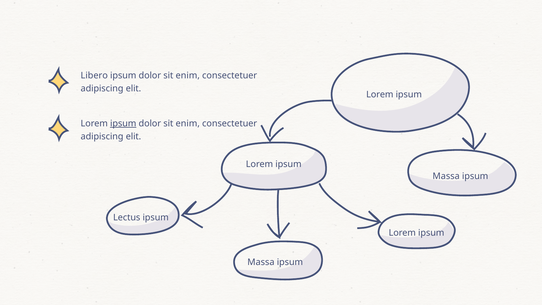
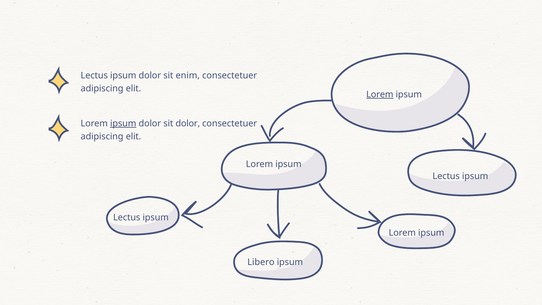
Libero at (94, 76): Libero -> Lectus
Lorem at (380, 94) underline: none -> present
enim at (188, 123): enim -> dolor
Massa at (446, 176): Massa -> Lectus
Massa at (261, 262): Massa -> Libero
